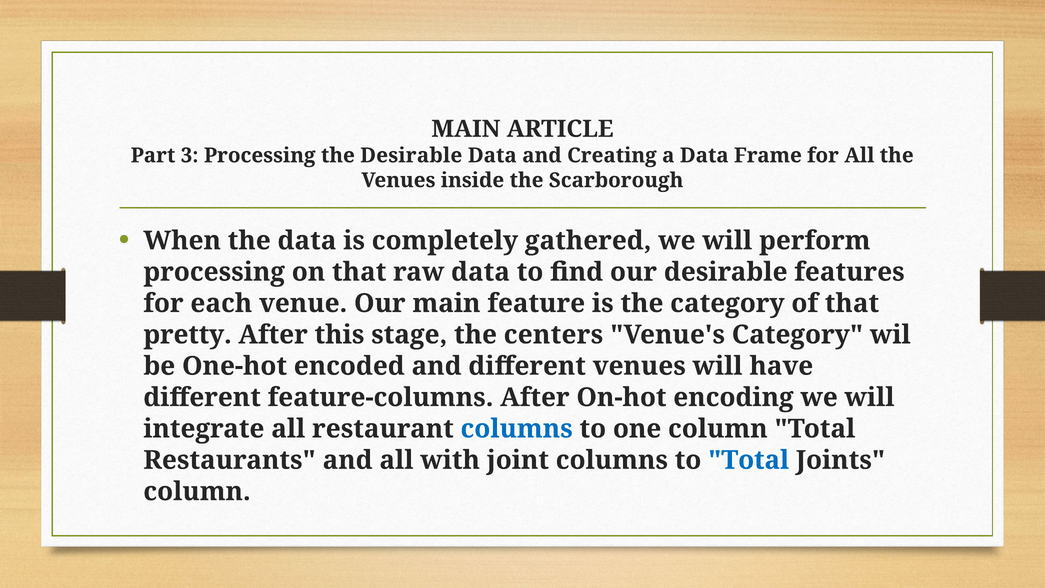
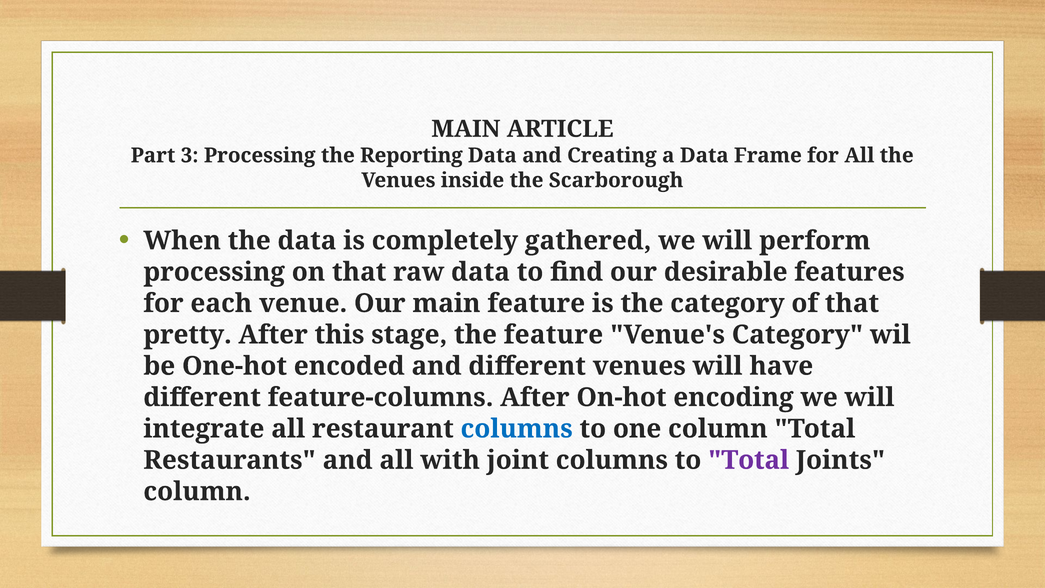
the Desirable: Desirable -> Reporting
the centers: centers -> feature
Total at (749, 460) colour: blue -> purple
